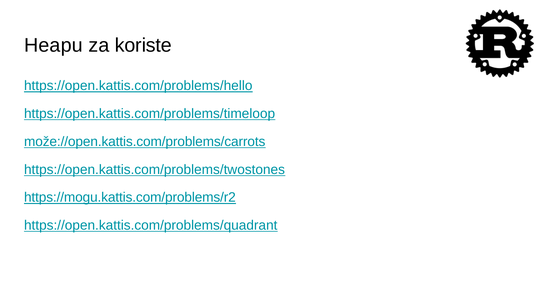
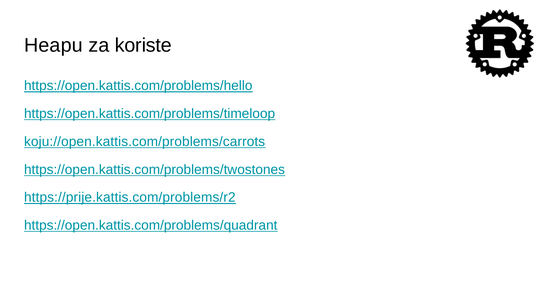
može://open.kattis.com/problems/carrots: može://open.kattis.com/problems/carrots -> koju://open.kattis.com/problems/carrots
https://mogu.kattis.com/problems/r2: https://mogu.kattis.com/problems/r2 -> https://prije.kattis.com/problems/r2
